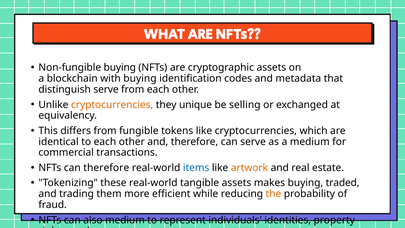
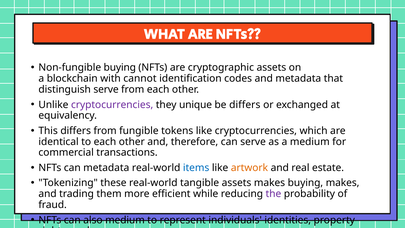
with buying: buying -> cannot
cryptocurrencies at (112, 105) colour: orange -> purple
be selling: selling -> differs
can therefore: therefore -> metadata
buying traded: traded -> makes
the colour: orange -> purple
